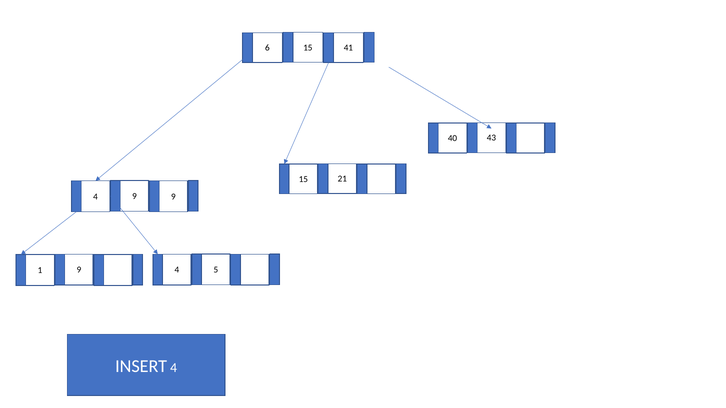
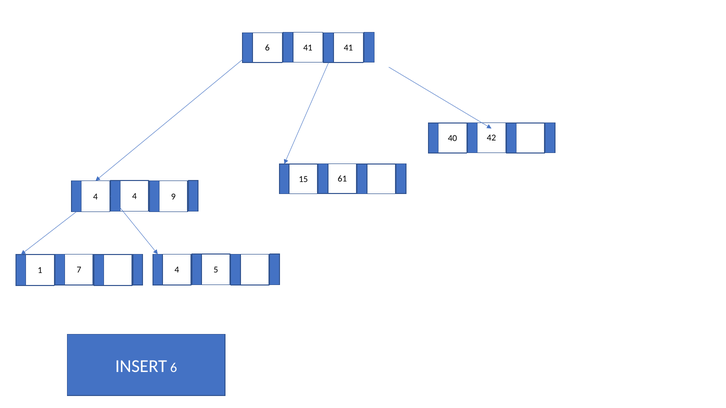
6 15: 15 -> 41
43: 43 -> 42
21: 21 -> 61
4 9: 9 -> 4
1 9: 9 -> 7
INSERT 4: 4 -> 6
